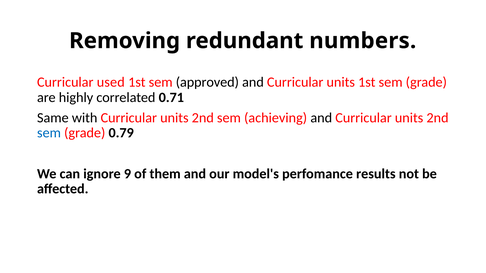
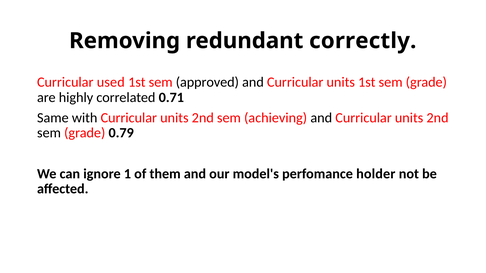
numbers: numbers -> correctly
sem at (49, 133) colour: blue -> black
9: 9 -> 1
results: results -> holder
